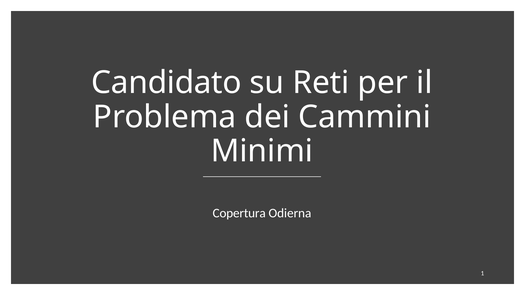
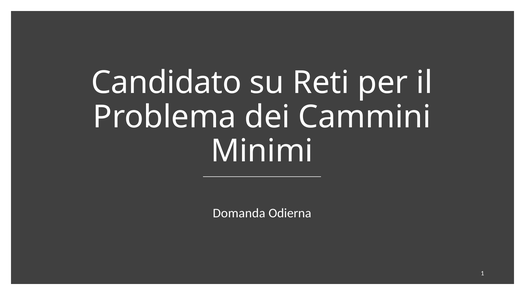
Copertura: Copertura -> Domanda
